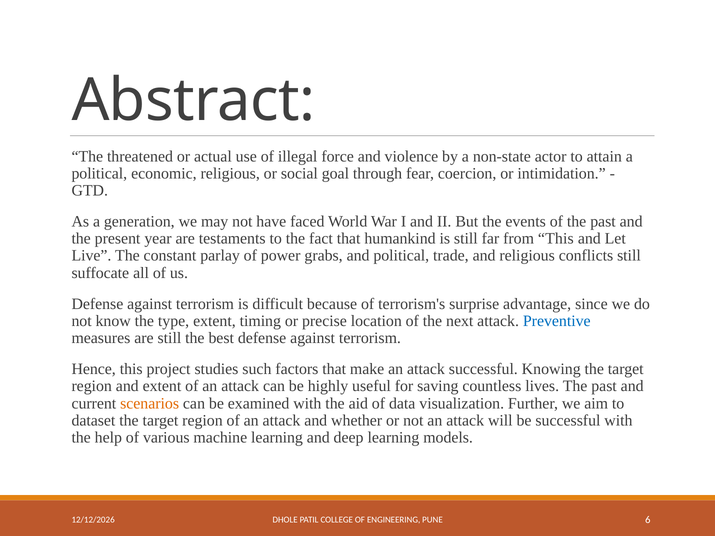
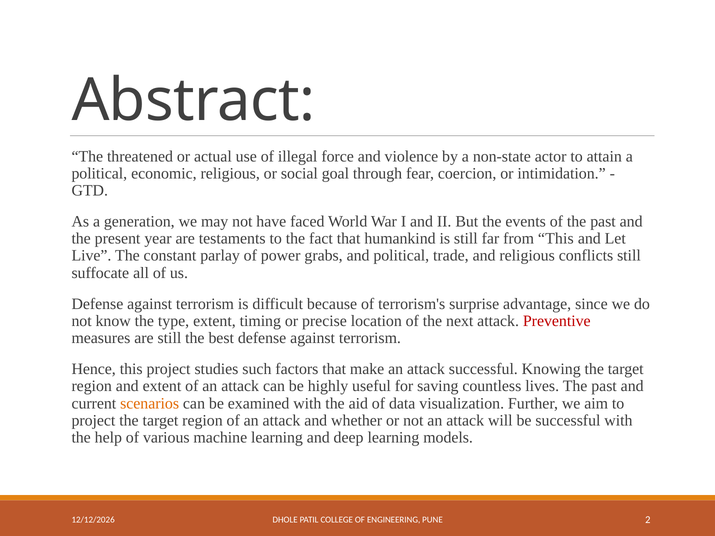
Preventive colour: blue -> red
dataset at (93, 421): dataset -> project
6: 6 -> 2
